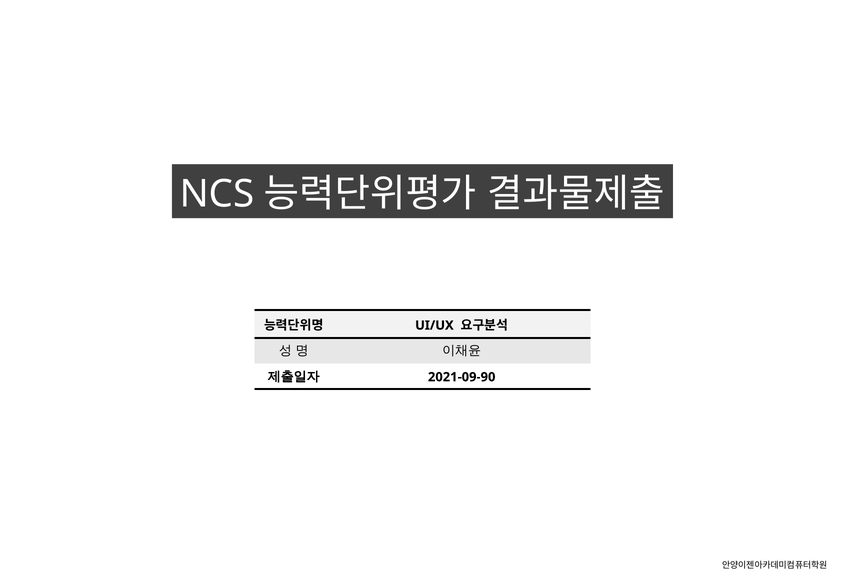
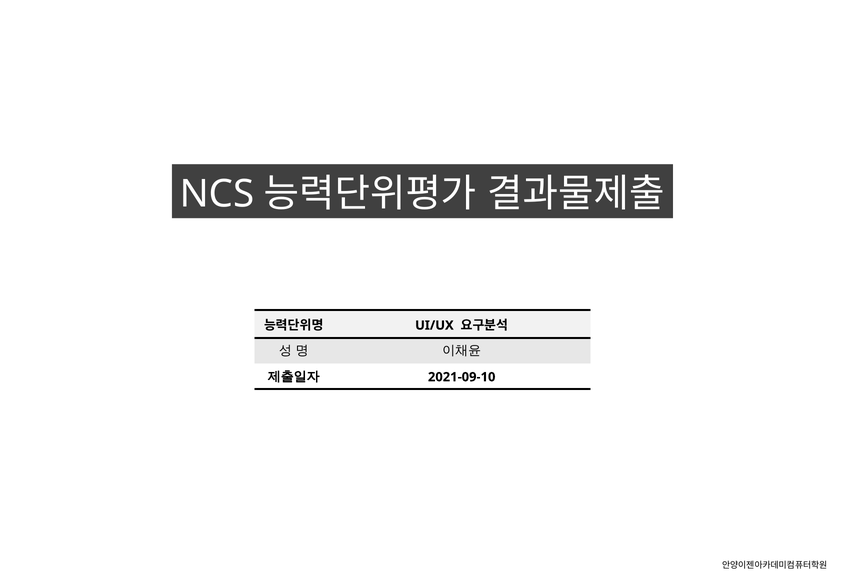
2021-09-90: 2021-09-90 -> 2021-09-10
